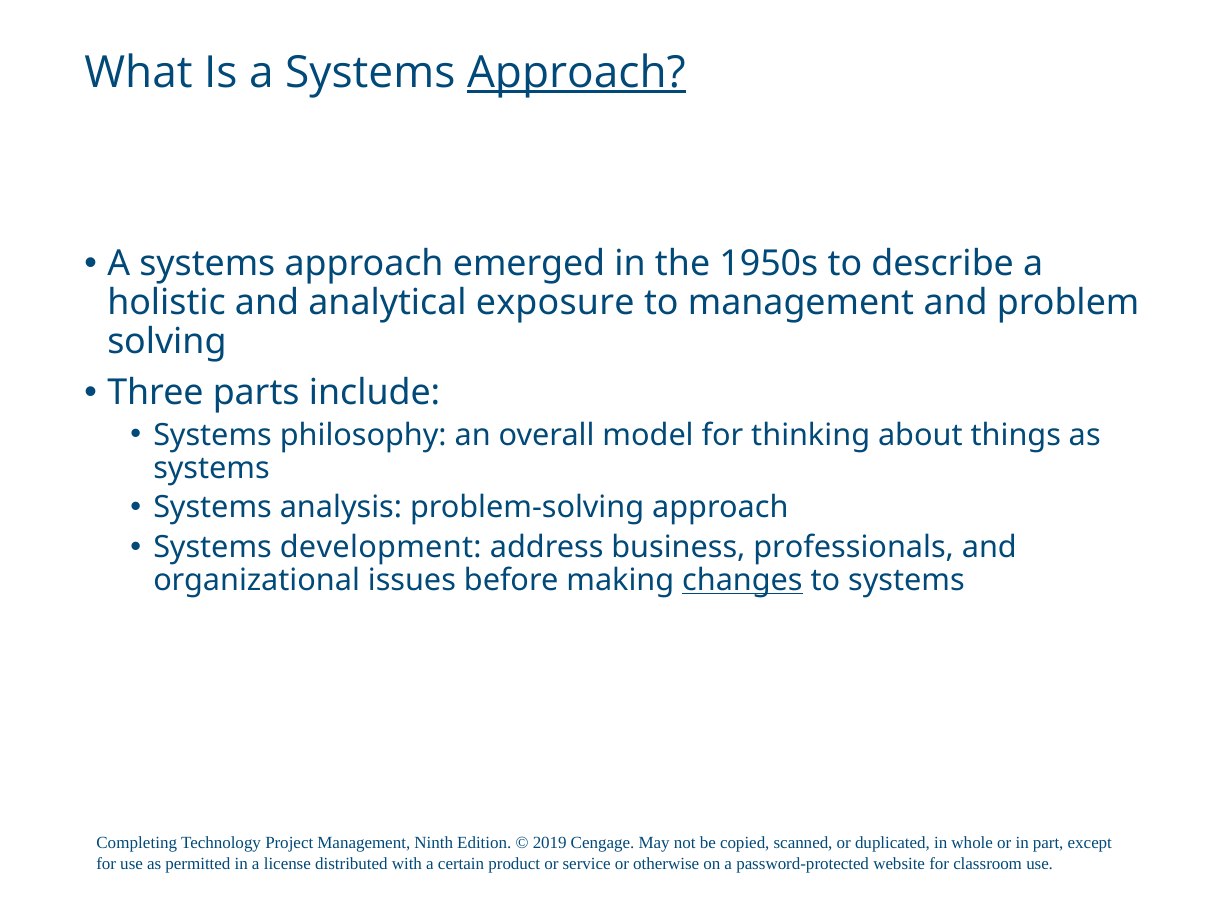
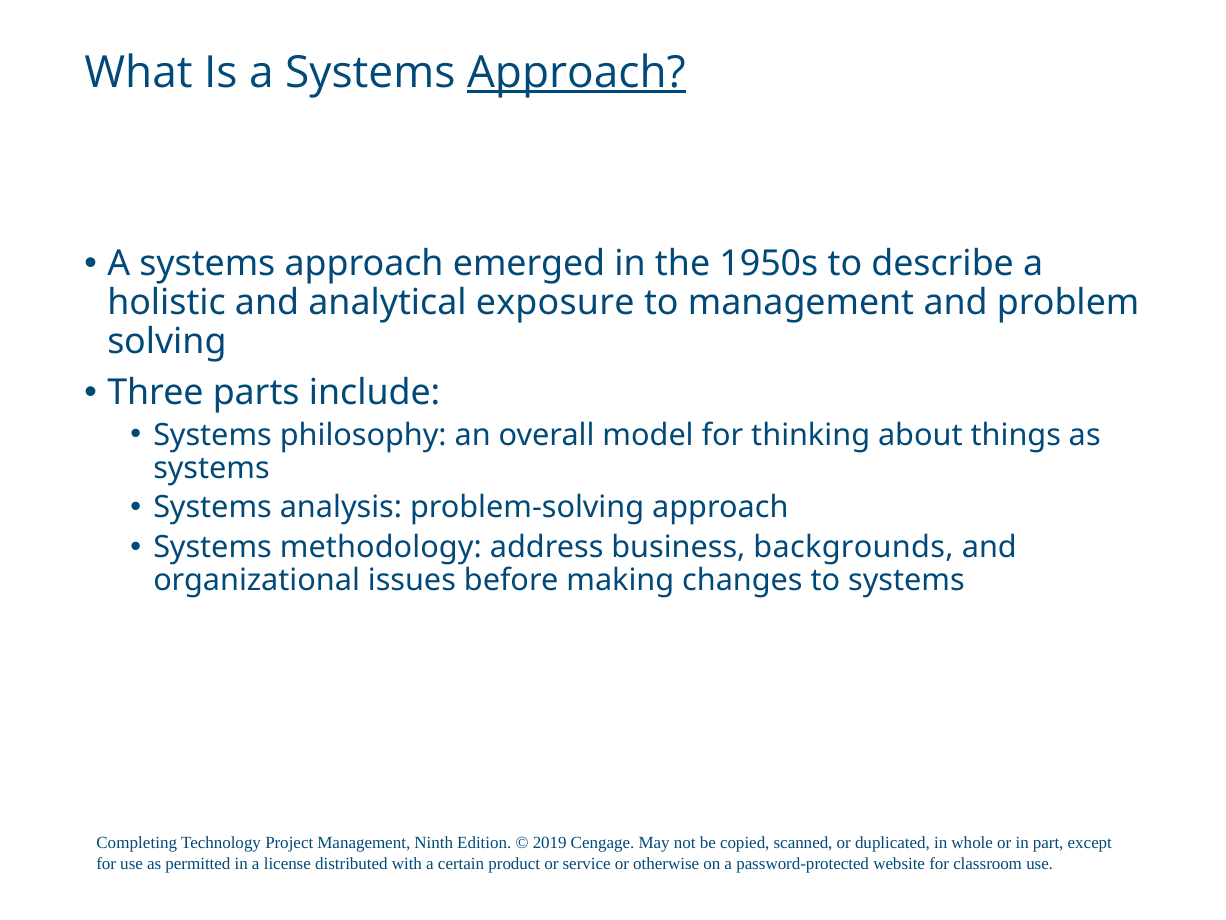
development: development -> methodology
professionals: professionals -> backgrounds
changes underline: present -> none
